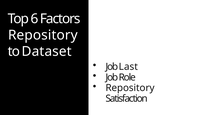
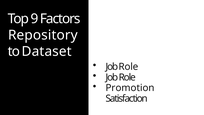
6: 6 -> 9
Last at (128, 67): Last -> Role
Repository at (130, 88): Repository -> Promotion
